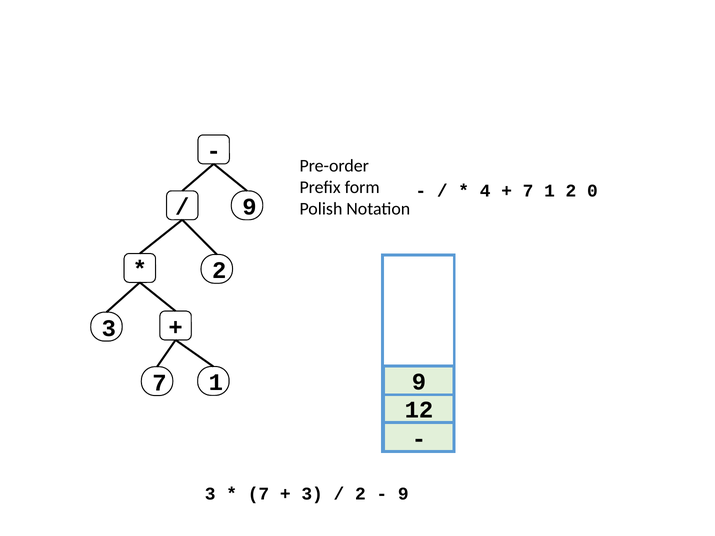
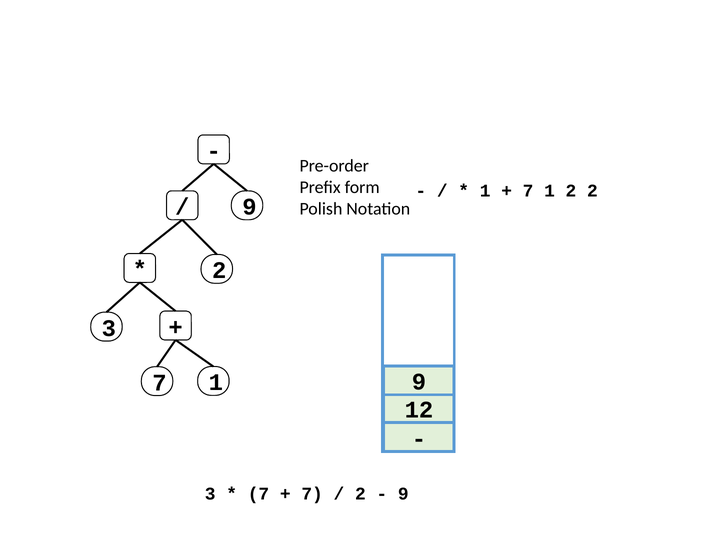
4 at (485, 191): 4 -> 1
2 0: 0 -> 2
3 at (312, 494): 3 -> 7
